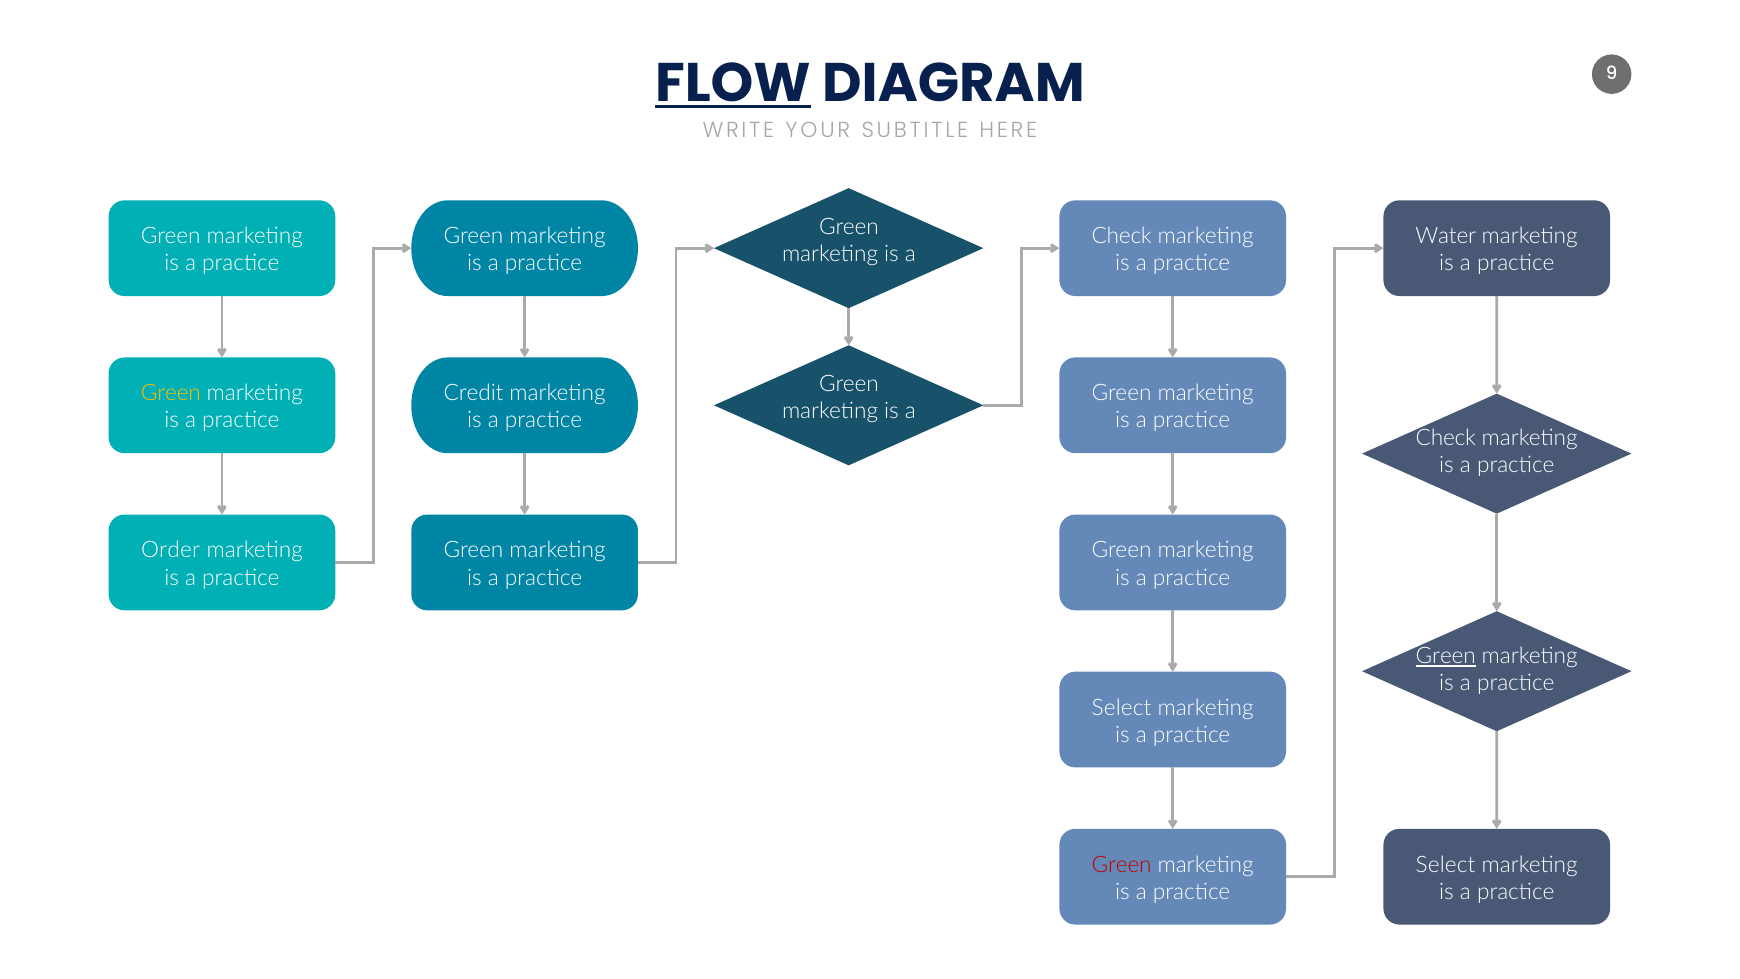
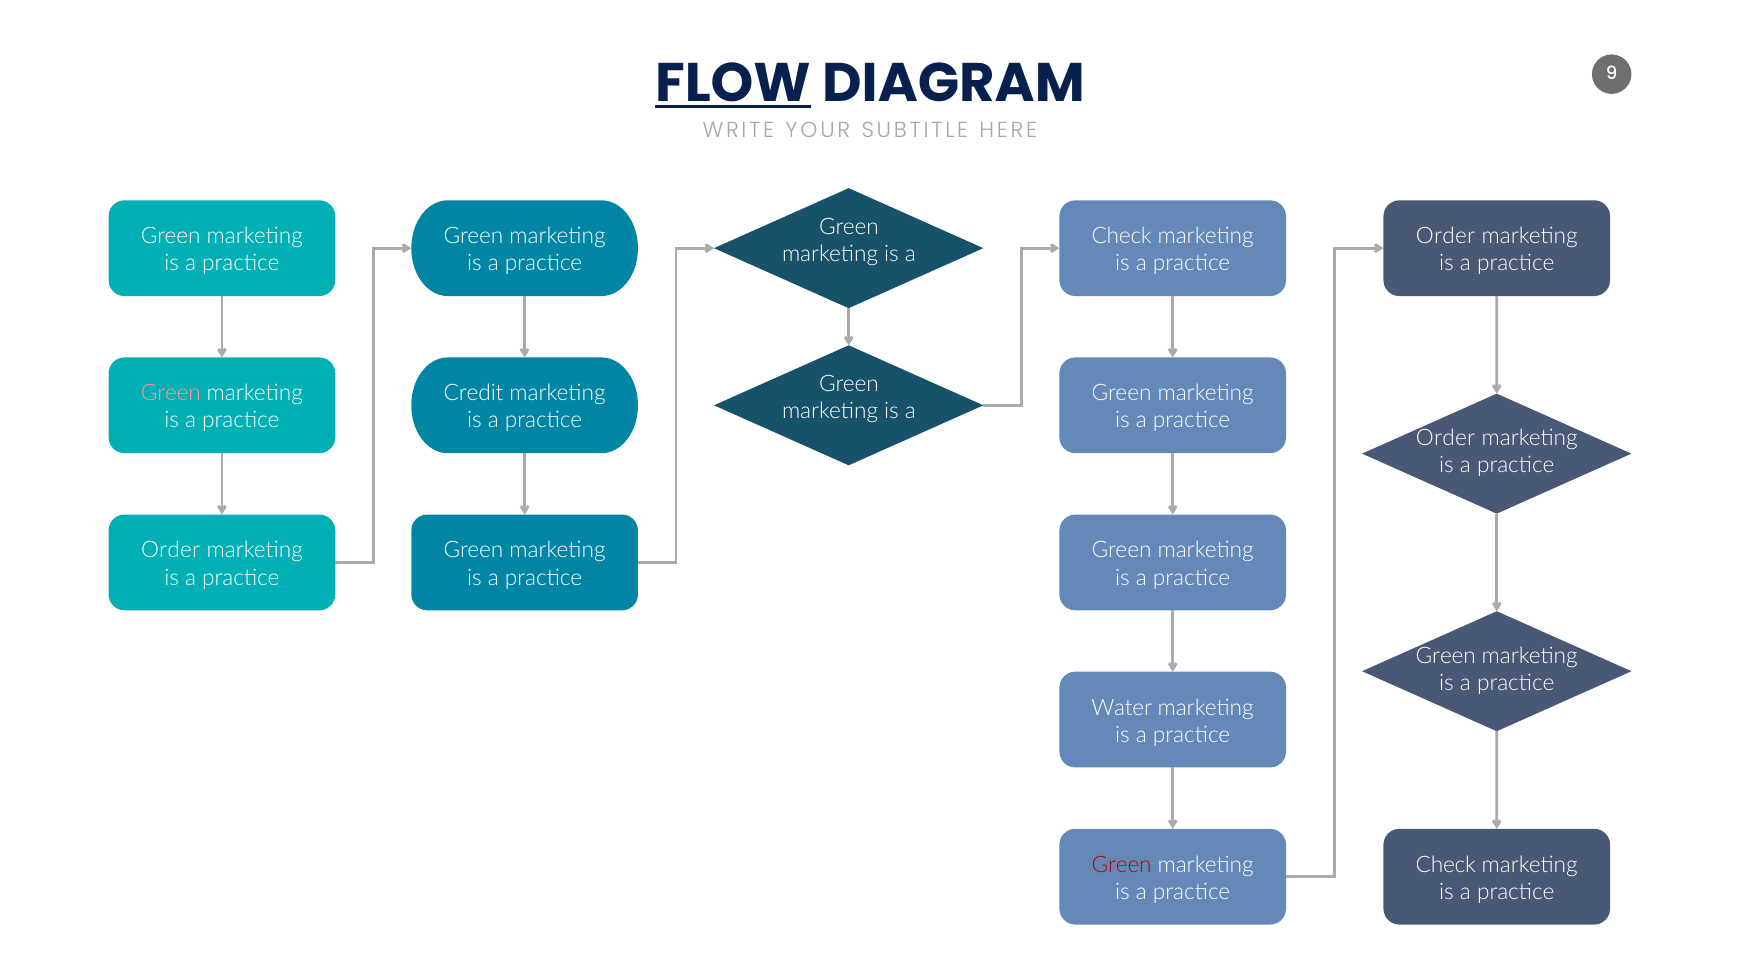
Water at (1446, 236): Water -> Order
Green at (171, 393) colour: yellow -> pink
Check at (1446, 438): Check -> Order
Green at (1446, 656) underline: present -> none
Select at (1122, 708): Select -> Water
Select at (1446, 865): Select -> Check
